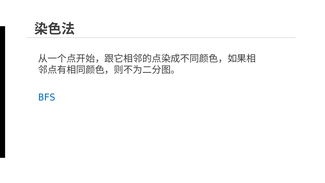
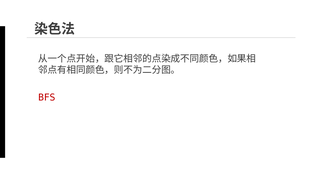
BFS colour: blue -> red
